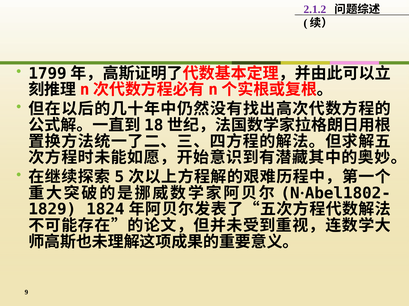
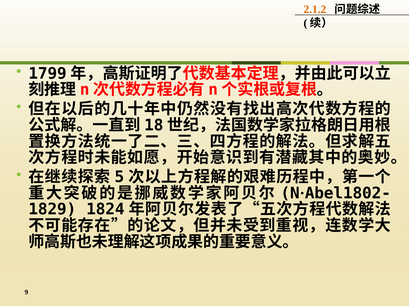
2.1.2 colour: purple -> orange
